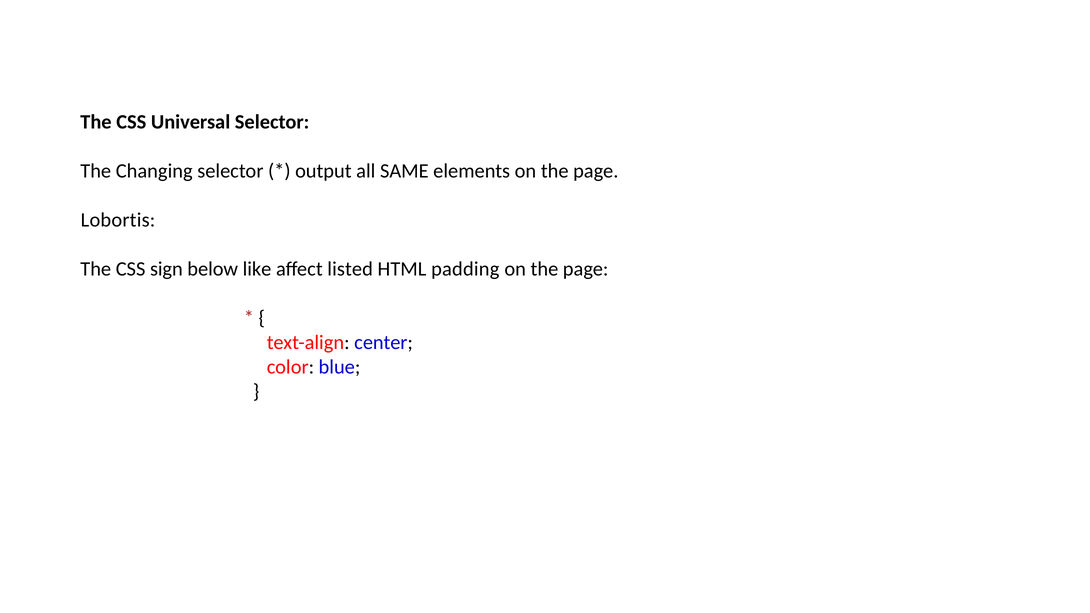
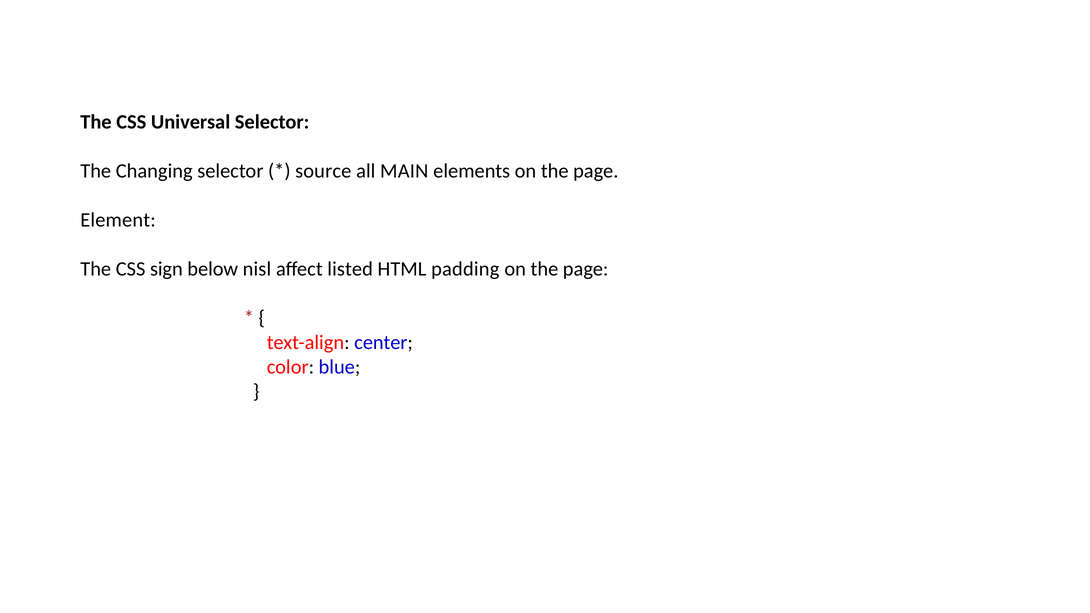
output: output -> source
SAME: SAME -> MAIN
Lobortis: Lobortis -> Element
like: like -> nisl
